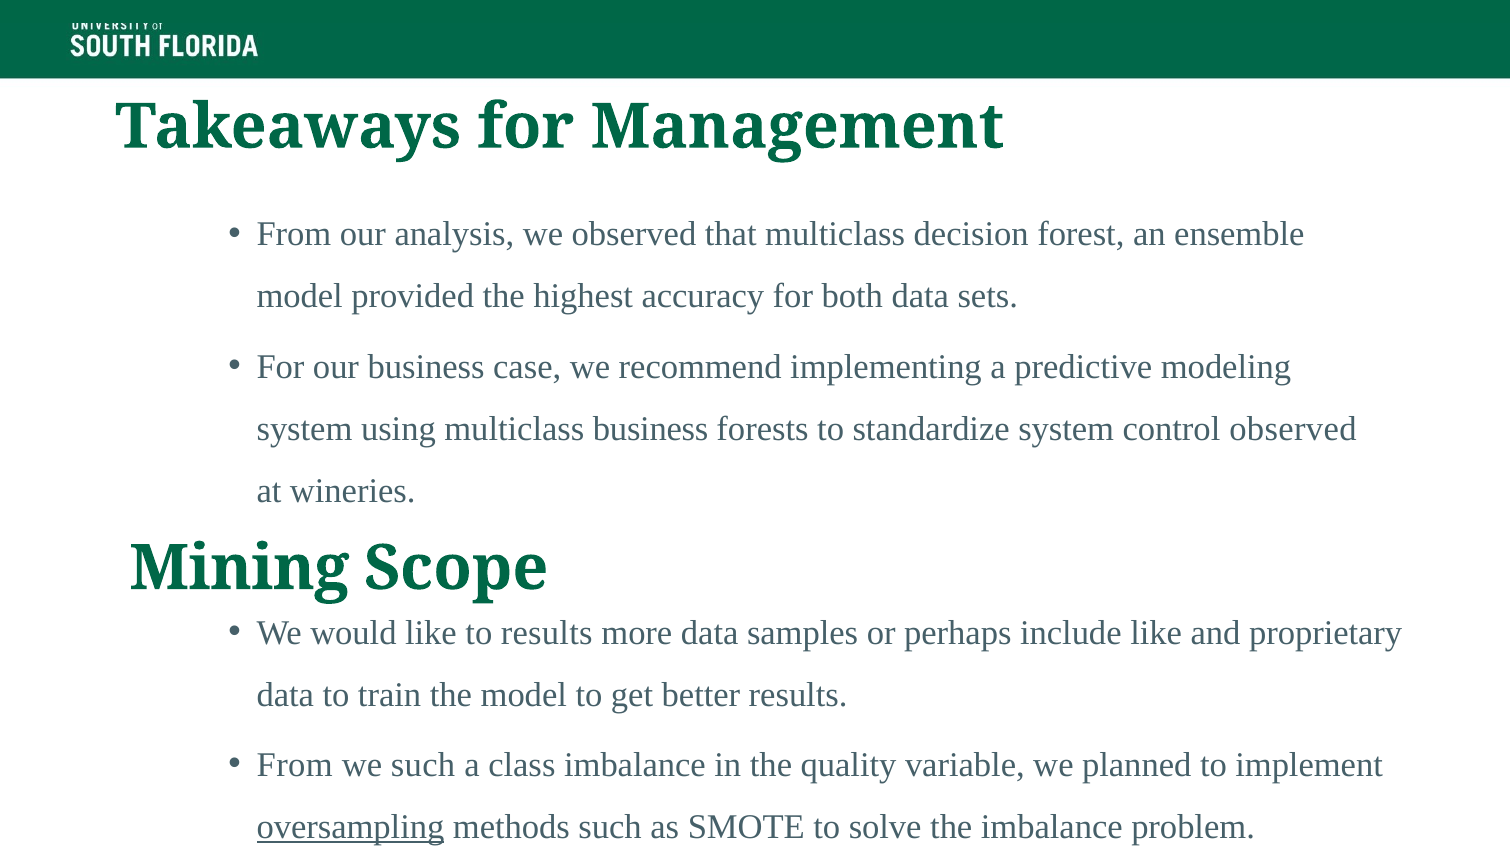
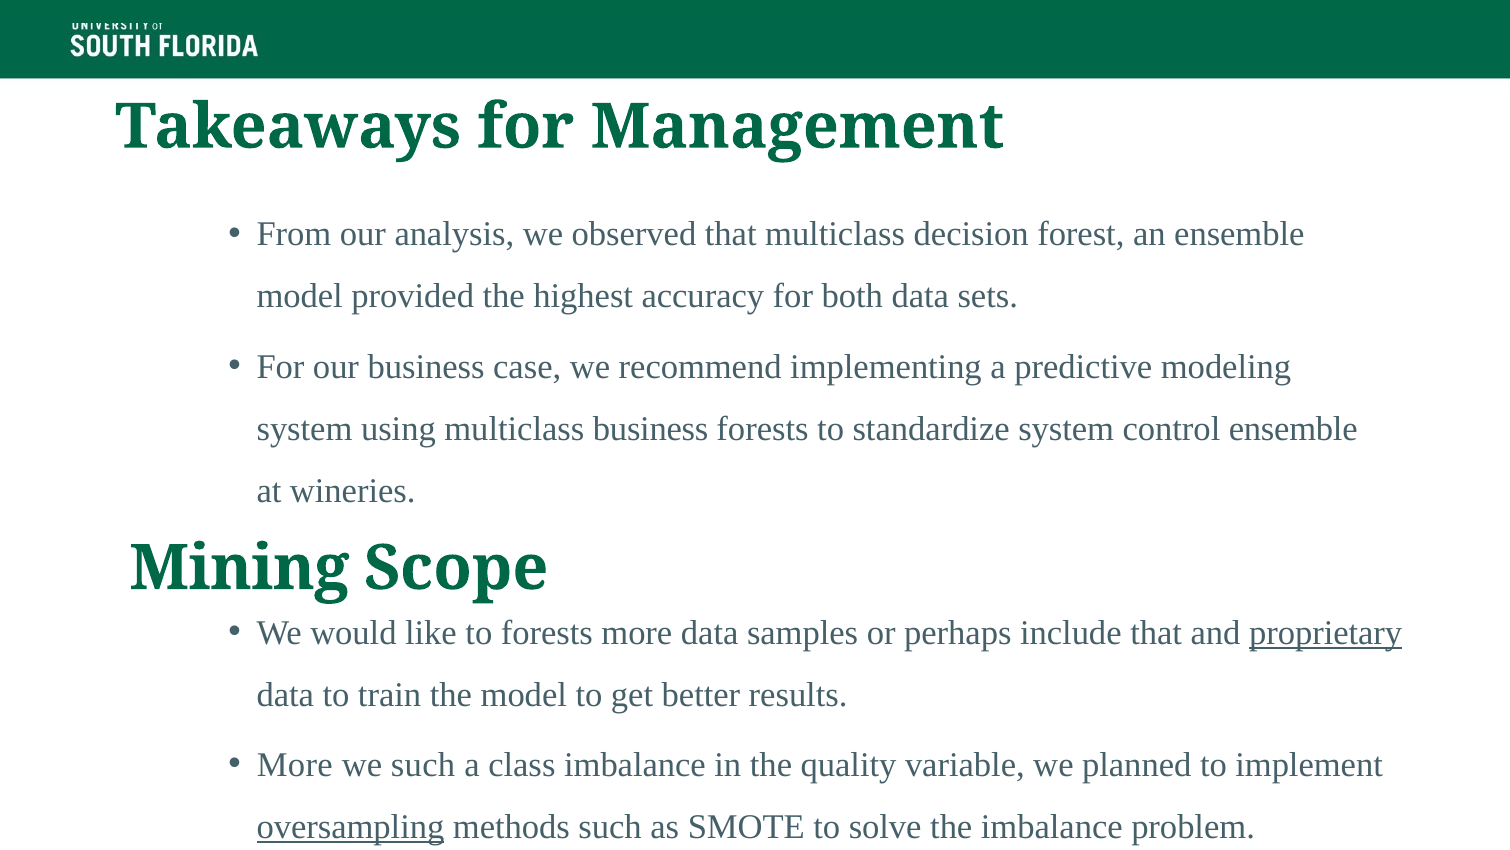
control observed: observed -> ensemble
to results: results -> forests
include like: like -> that
proprietary underline: none -> present
From at (295, 765): From -> More
